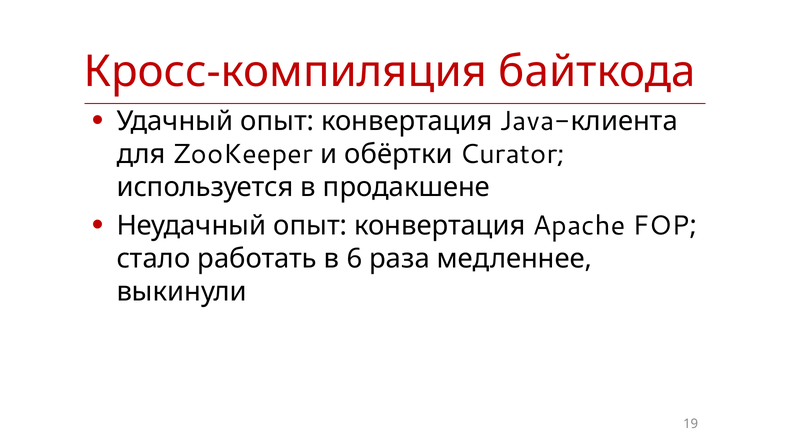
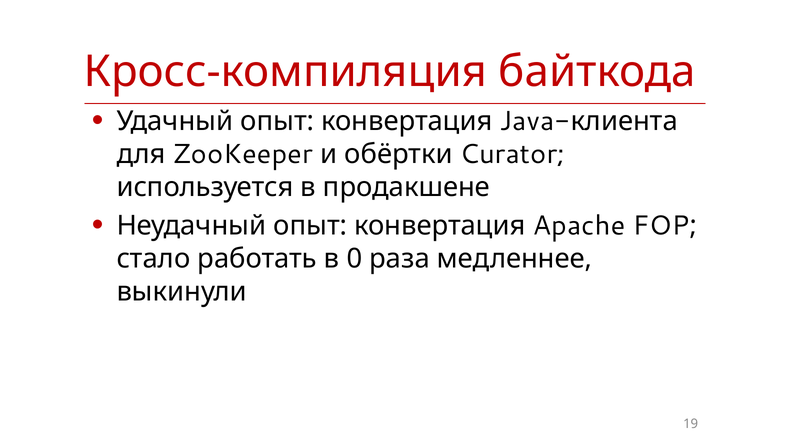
6: 6 -> 0
